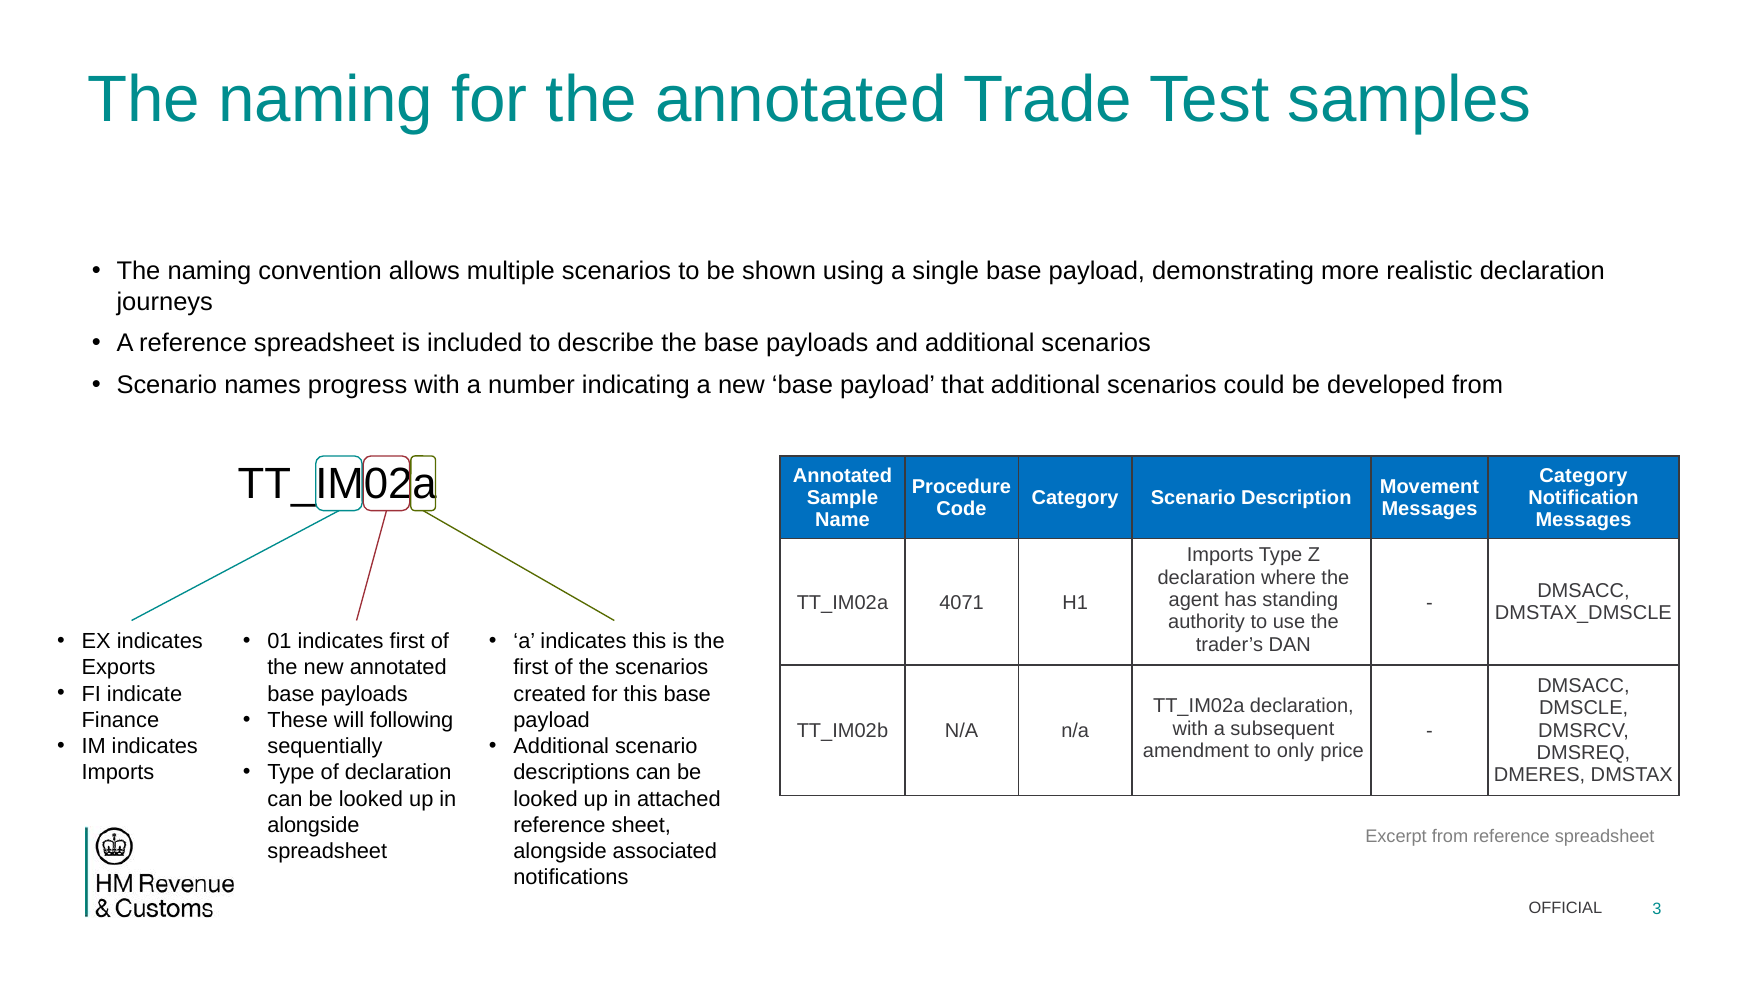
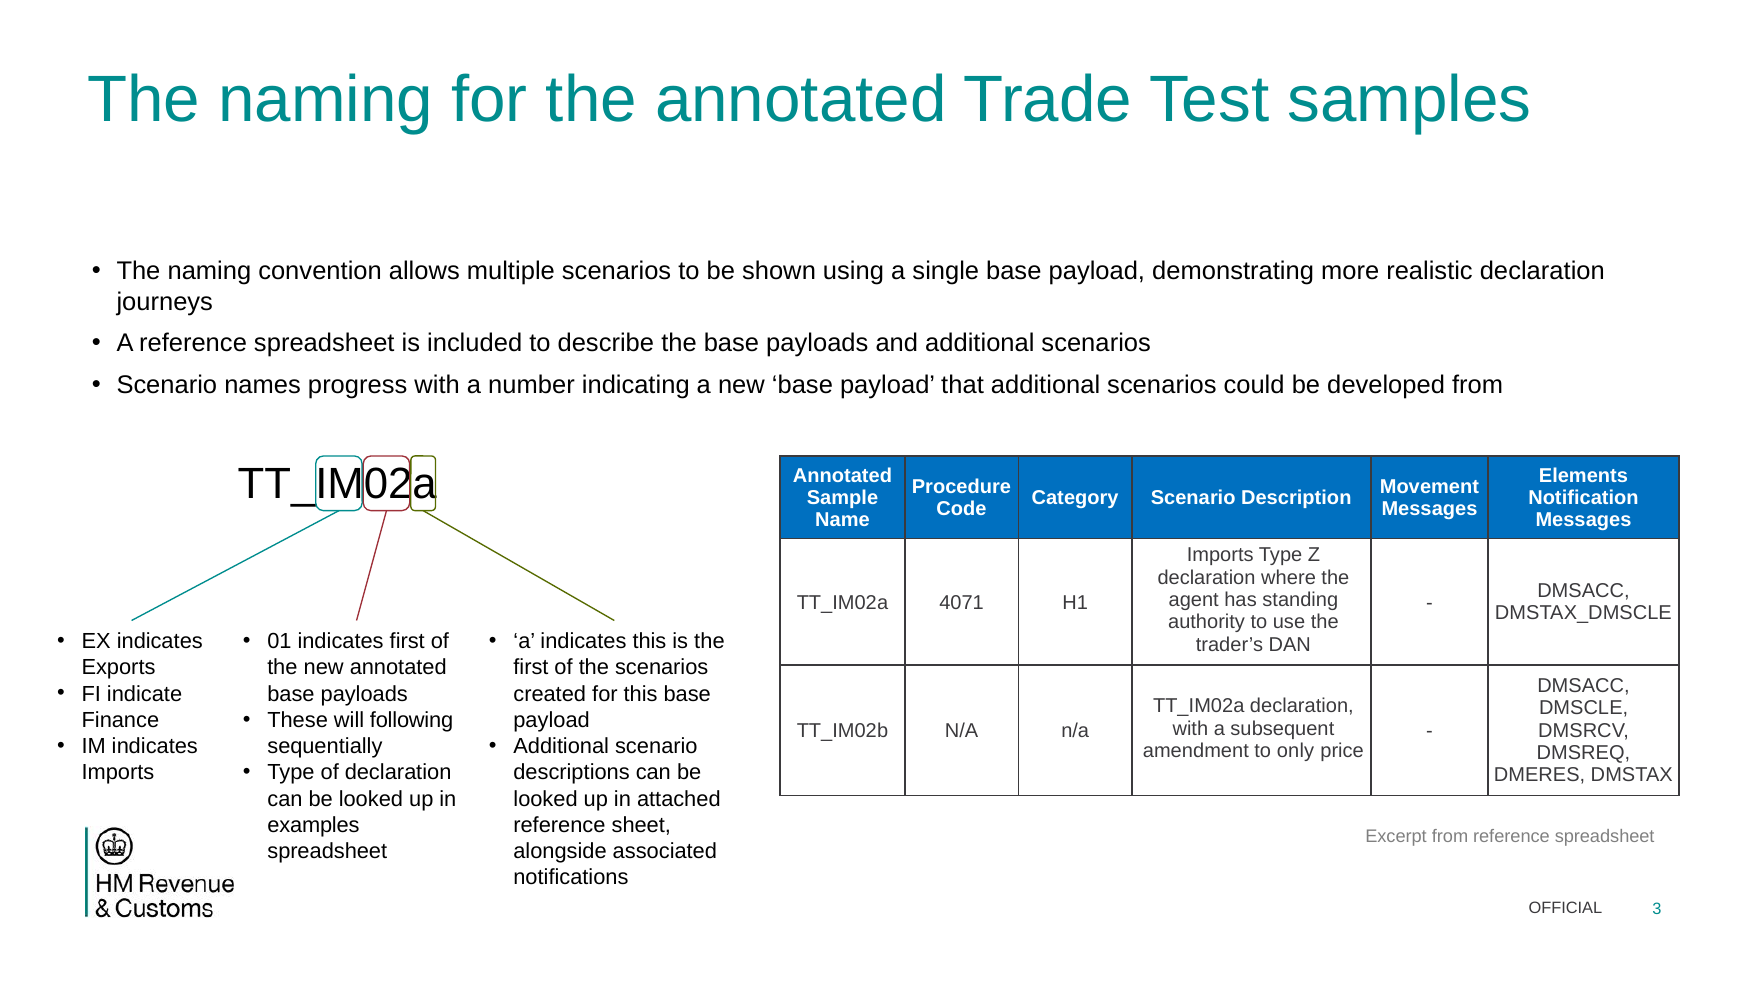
Category at (1583, 476): Category -> Elements
alongside at (313, 825): alongside -> examples
